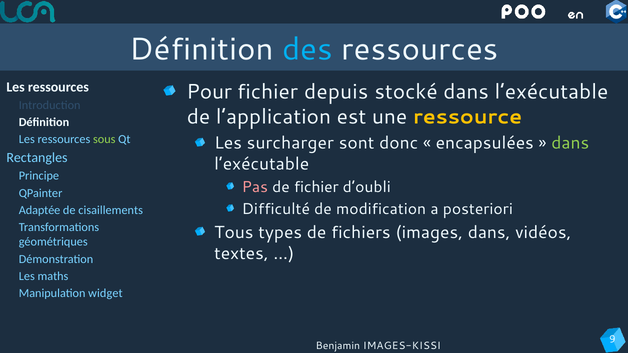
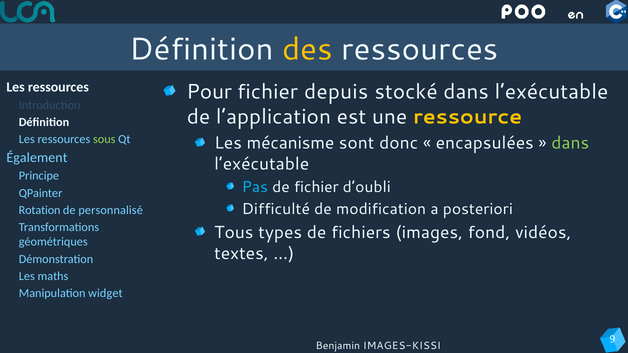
des colour: light blue -> yellow
surcharger: surcharger -> mécanisme
Rectangles: Rectangles -> Également
Pas colour: pink -> light blue
Adaptée: Adaptée -> Rotation
cisaillements: cisaillements -> personnalisé
images dans: dans -> fond
